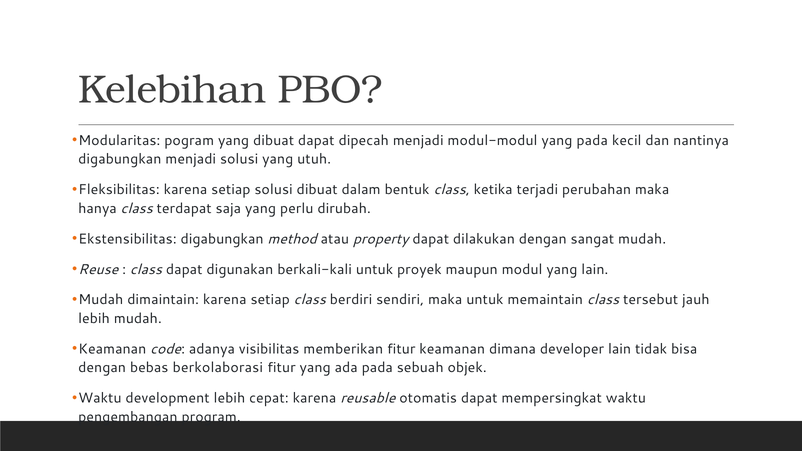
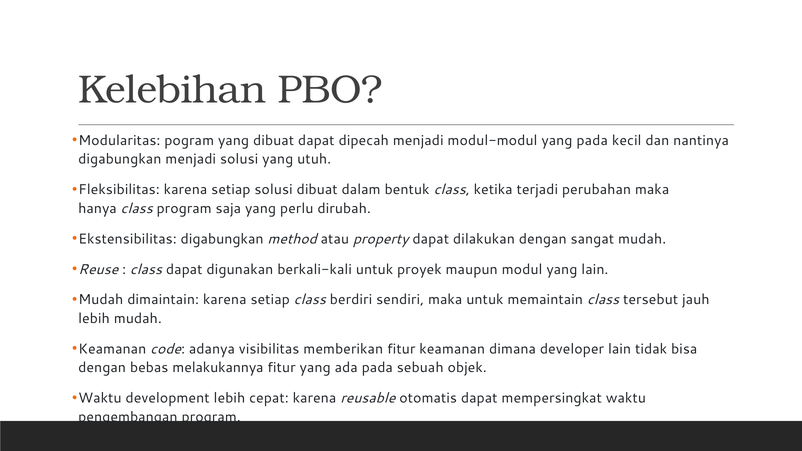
class terdapat: terdapat -> program
berkolaborasi: berkolaborasi -> melakukannya
